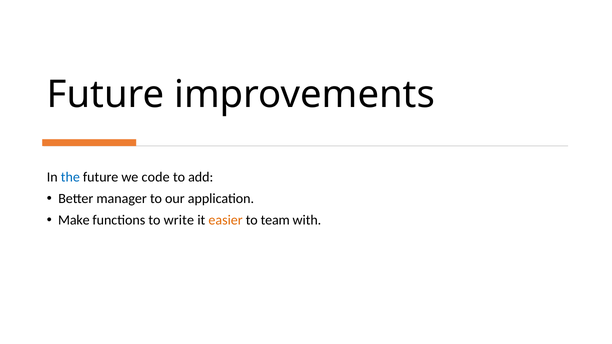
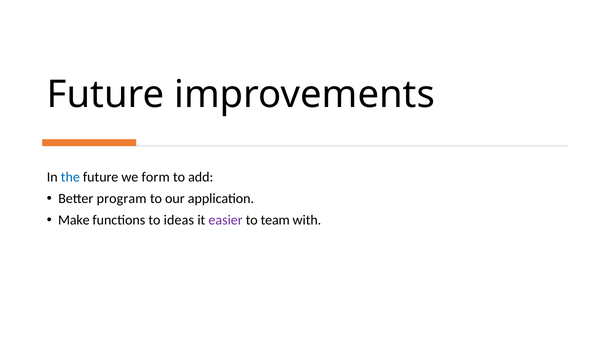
code: code -> form
manager: manager -> program
write: write -> ideas
easier colour: orange -> purple
